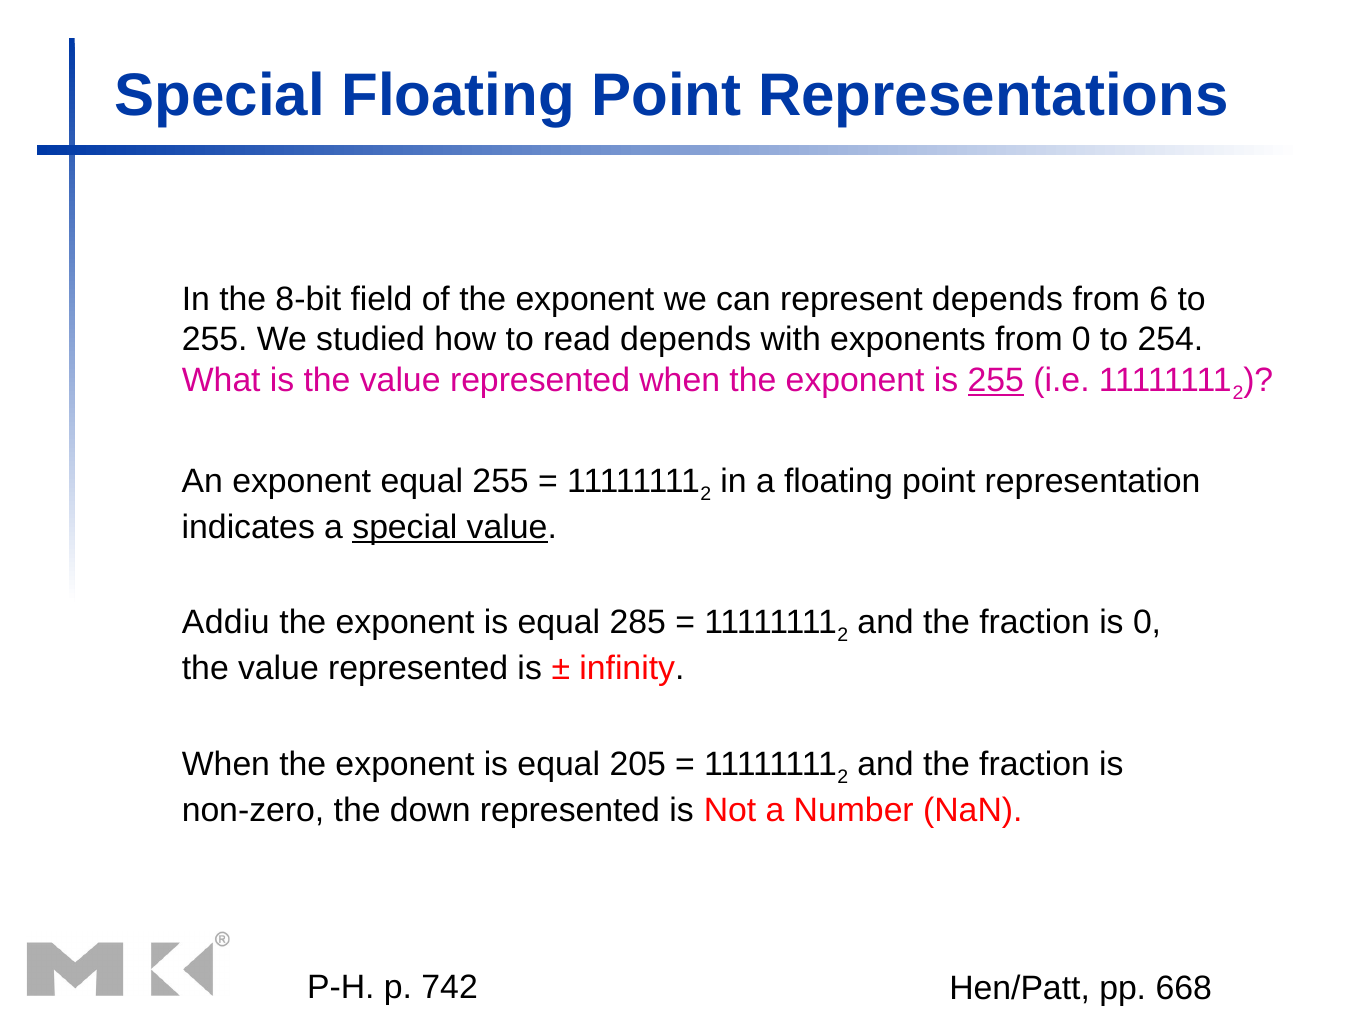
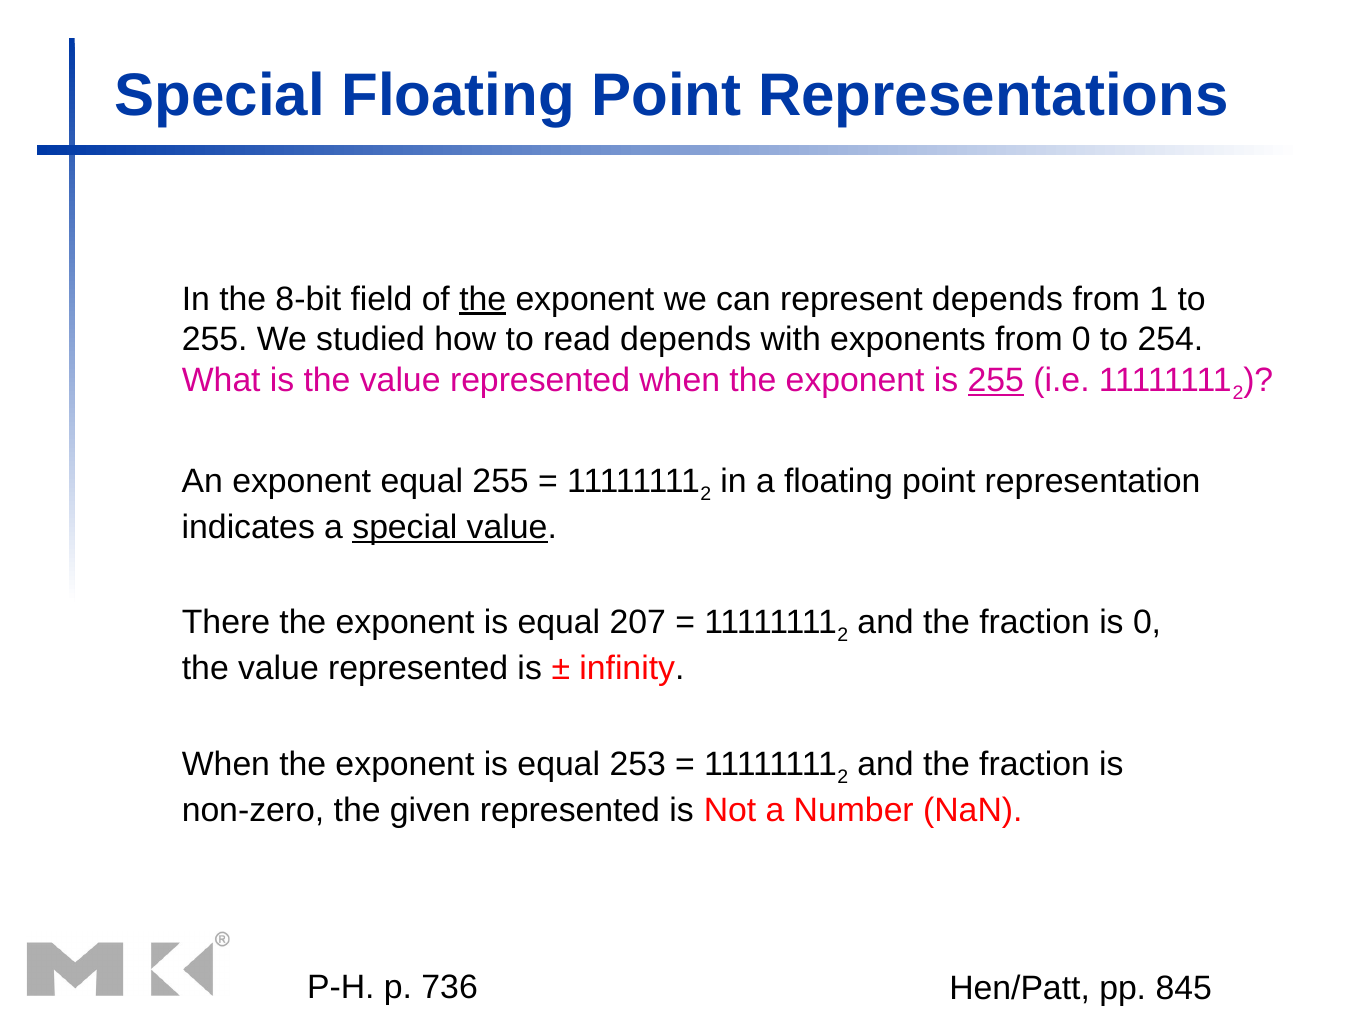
the at (483, 299) underline: none -> present
6: 6 -> 1
Addiu: Addiu -> There
285: 285 -> 207
205: 205 -> 253
down: down -> given
742: 742 -> 736
668: 668 -> 845
